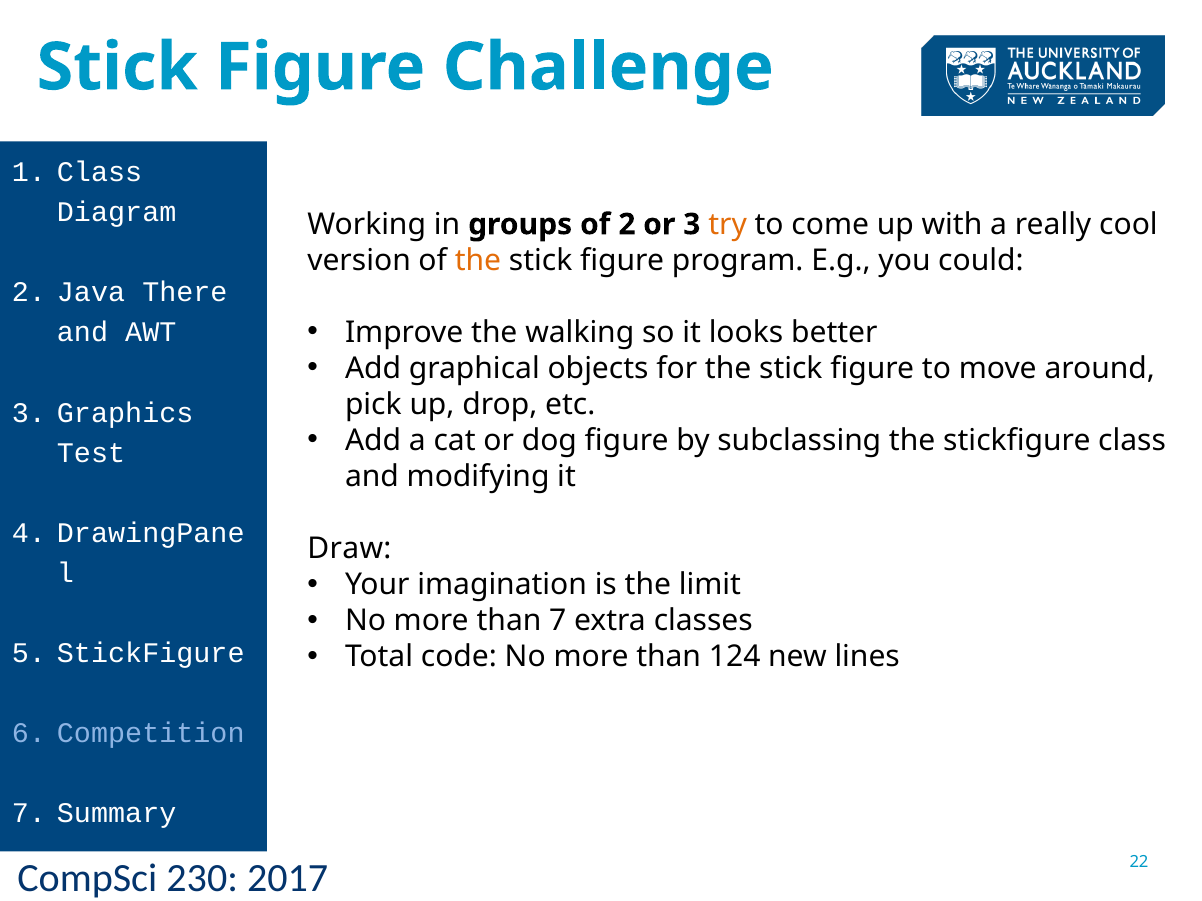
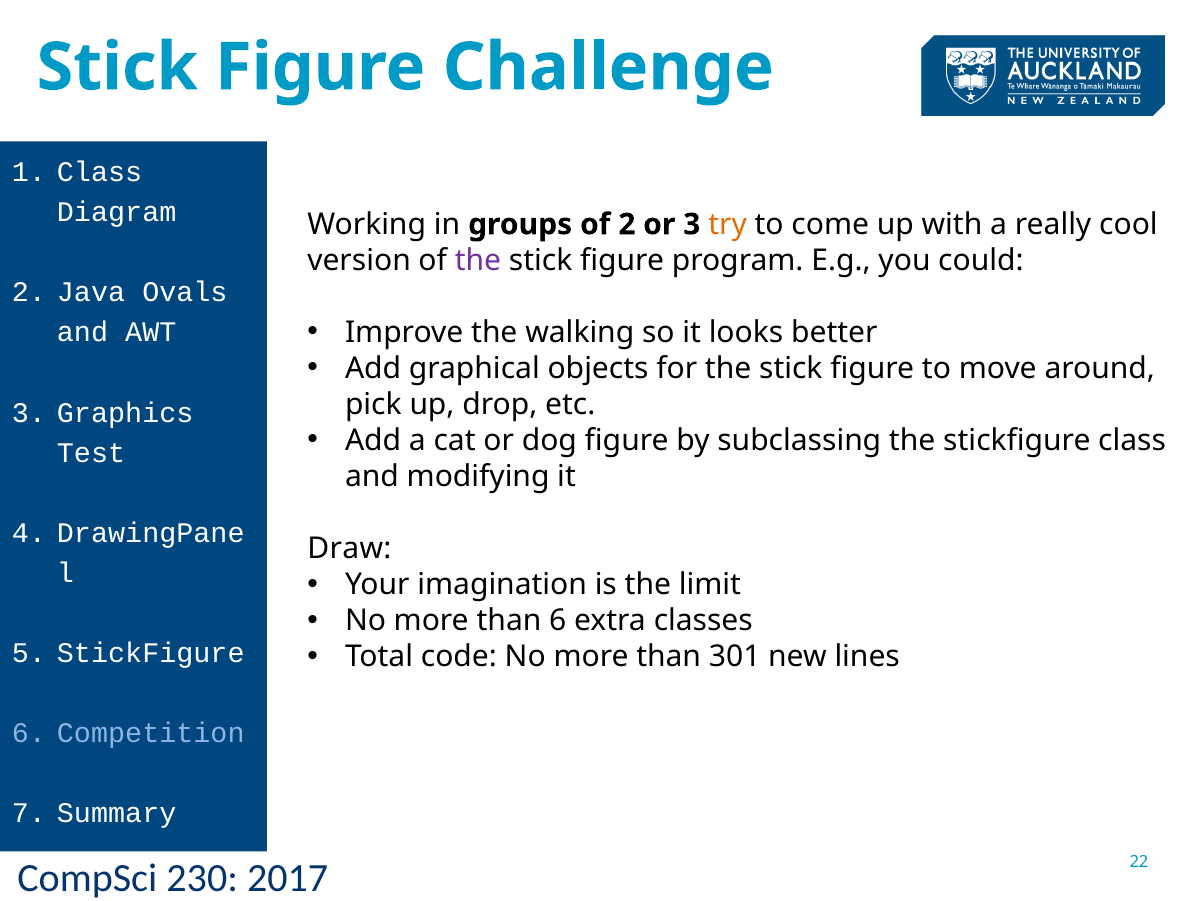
the at (478, 261) colour: orange -> purple
There: There -> Ovals
than 7: 7 -> 6
124: 124 -> 301
